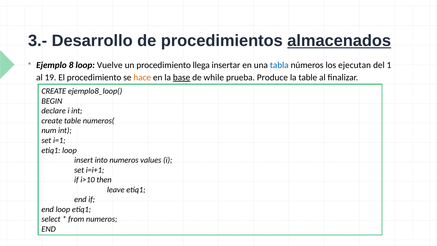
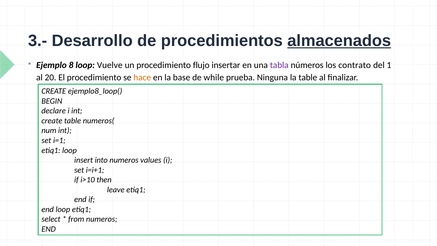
llega: llega -> flujo
tabla colour: blue -> purple
ejecutan: ejecutan -> contrato
19: 19 -> 20
base underline: present -> none
Produce: Produce -> Ninguna
